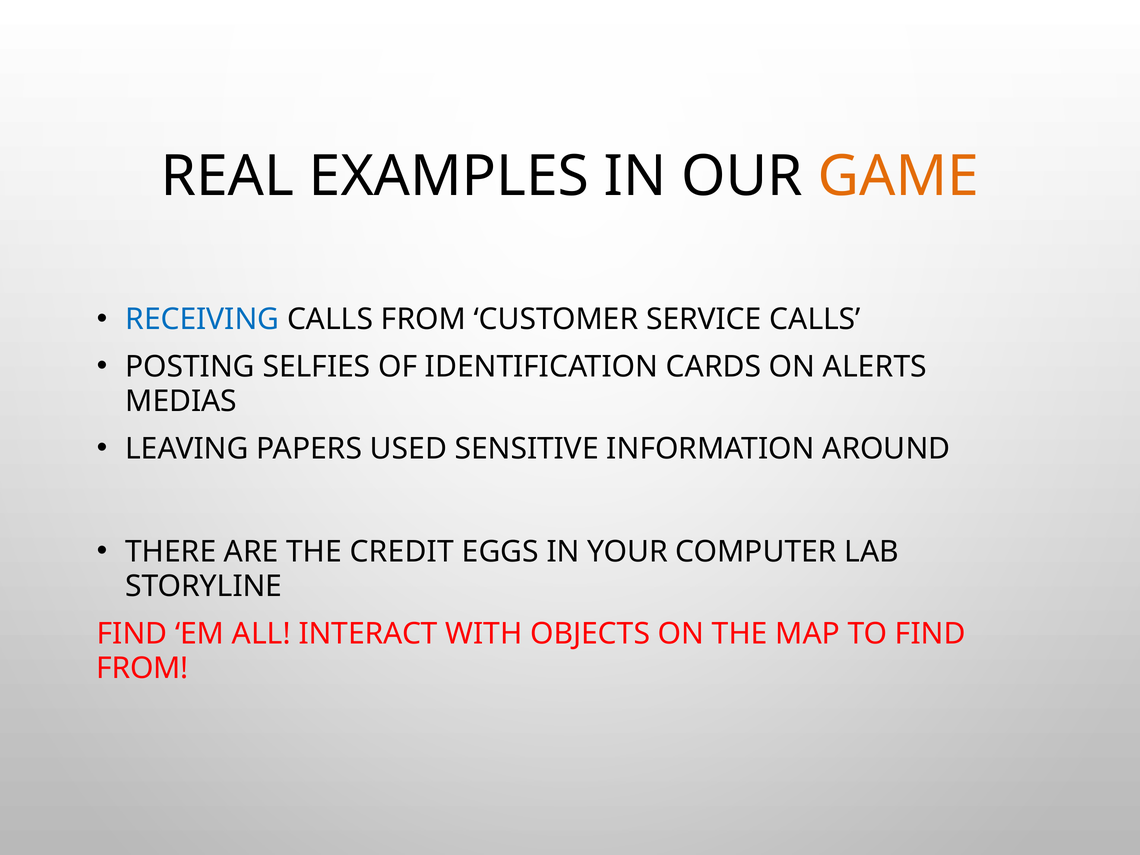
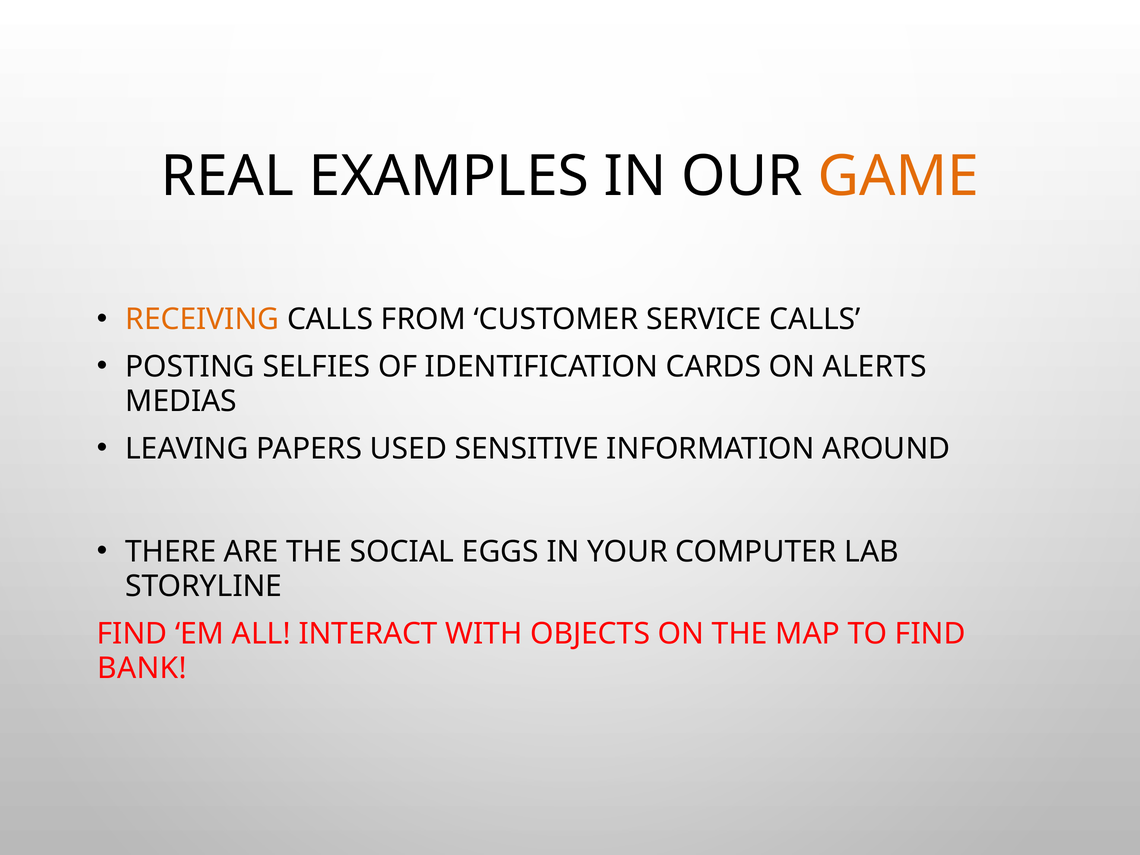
RECEIVING colour: blue -> orange
CREDIT: CREDIT -> SOCIAL
FROM at (142, 668): FROM -> BANK
